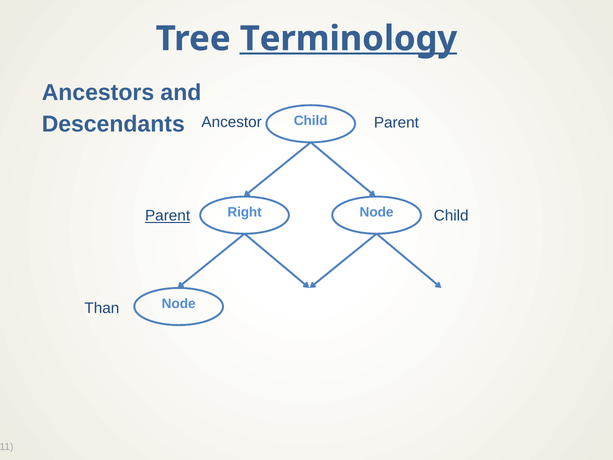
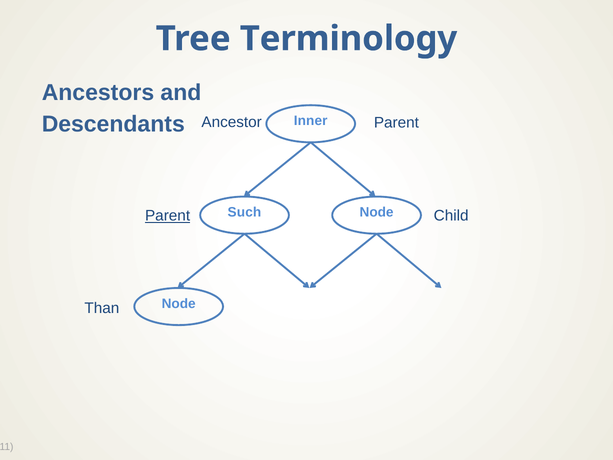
Terminology underline: present -> none
Descendants Child: Child -> Inner
Right: Right -> Such
